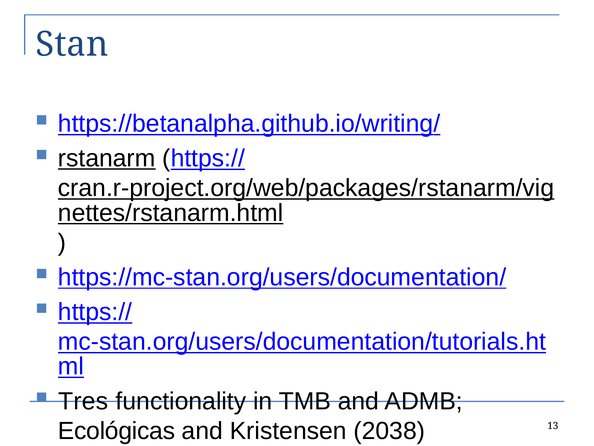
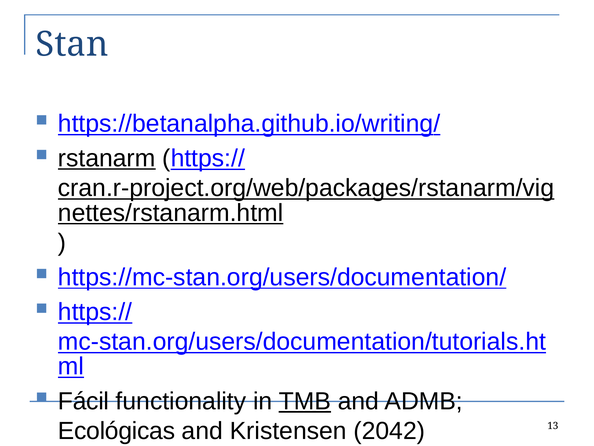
Tres: Tres -> Fácil
TMB underline: none -> present
2038: 2038 -> 2042
